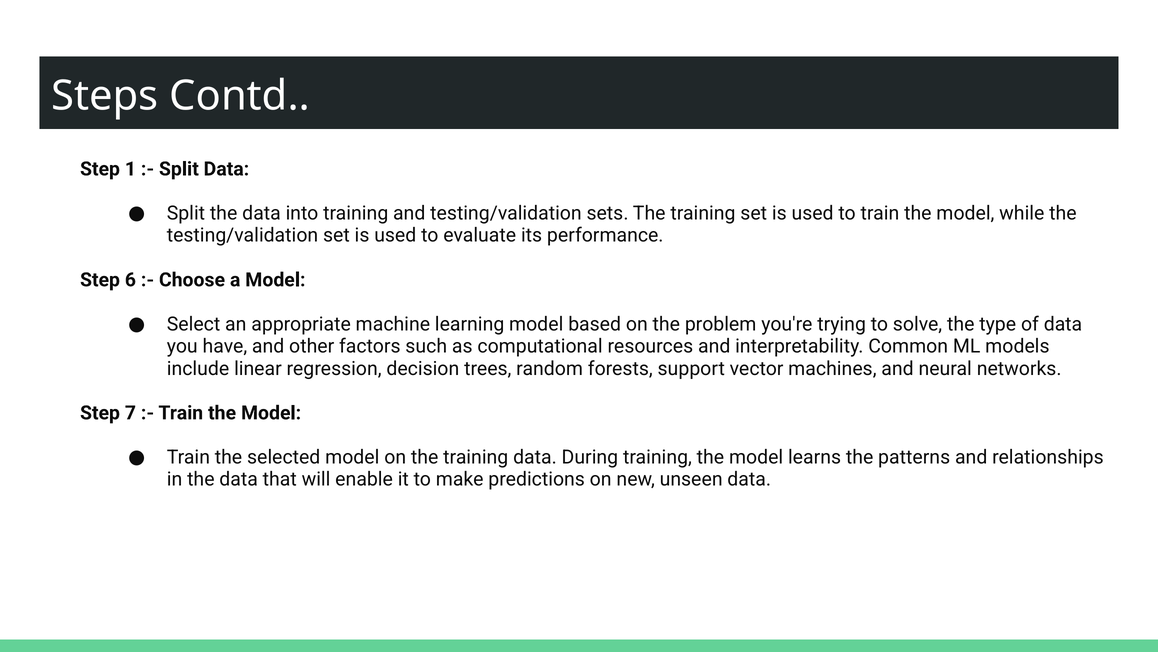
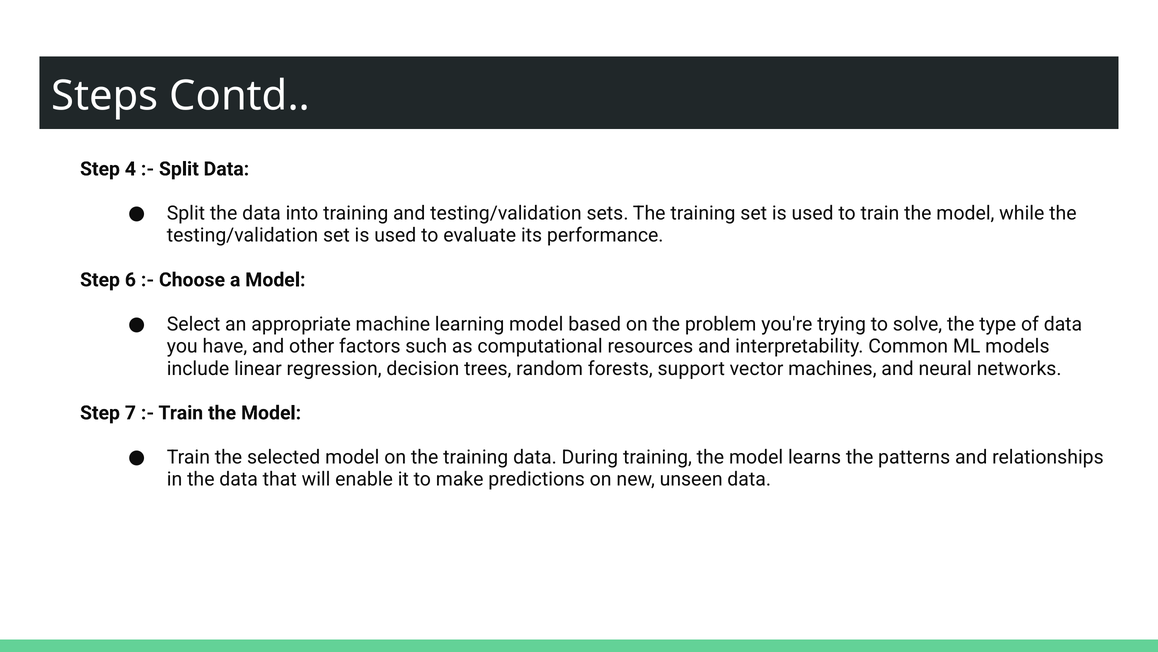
1: 1 -> 4
